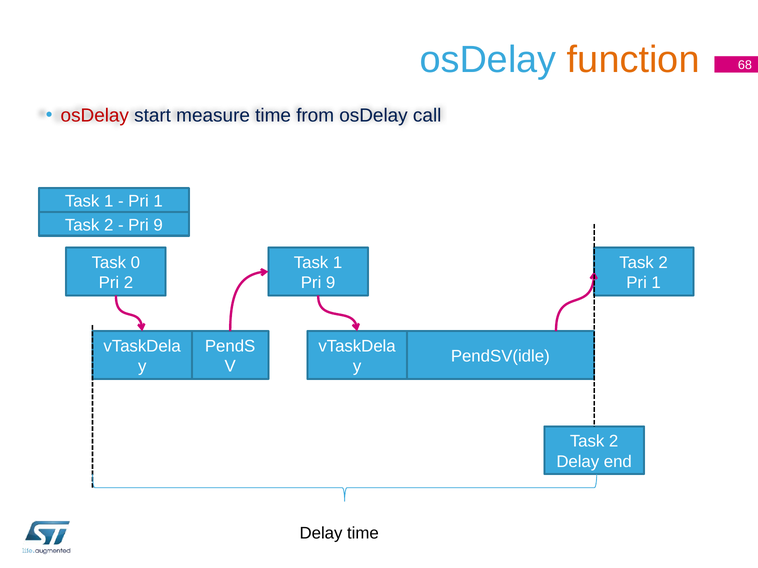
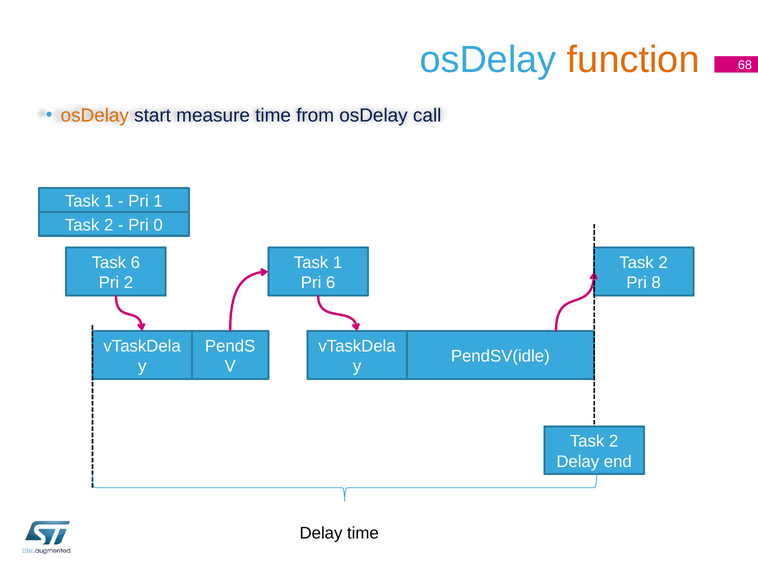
osDelay at (95, 116) colour: red -> orange
9 at (158, 225): 9 -> 0
Task 0: 0 -> 6
9 at (331, 283): 9 -> 6
1 at (656, 283): 1 -> 8
